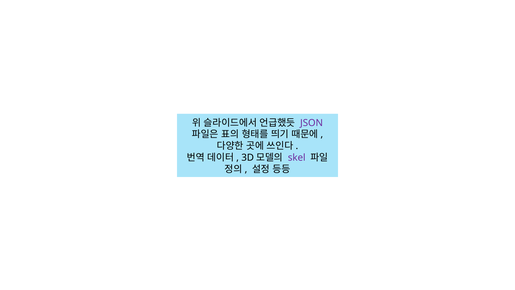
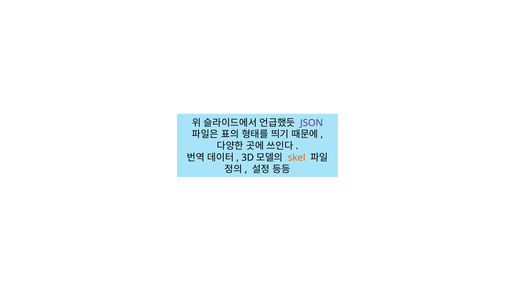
skel colour: purple -> orange
